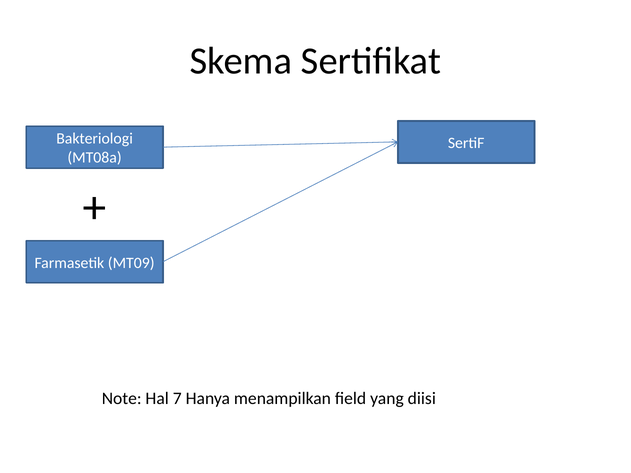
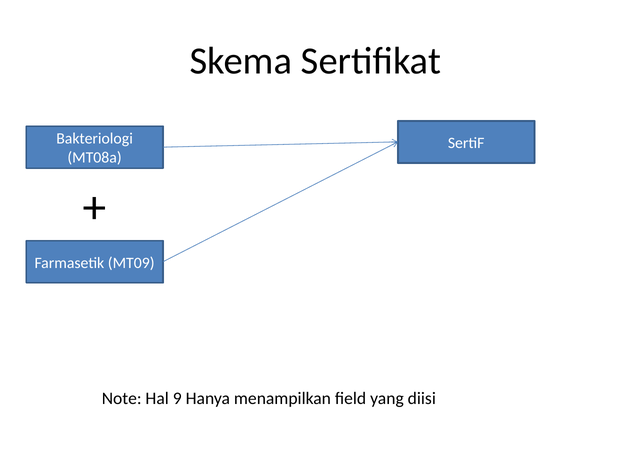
7: 7 -> 9
